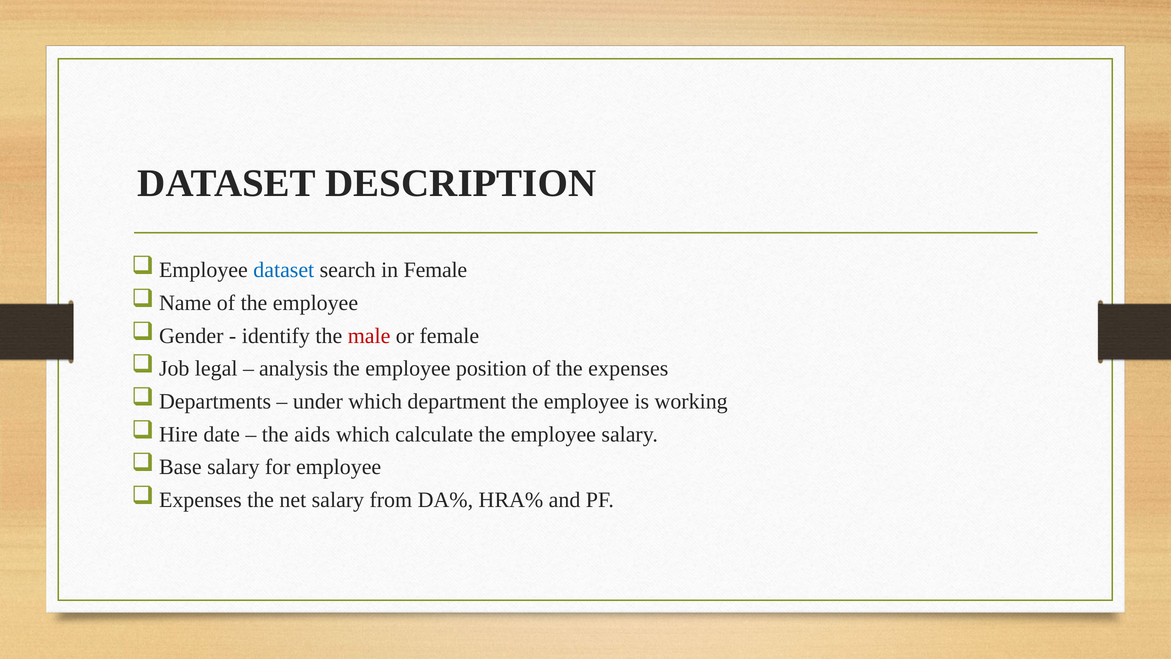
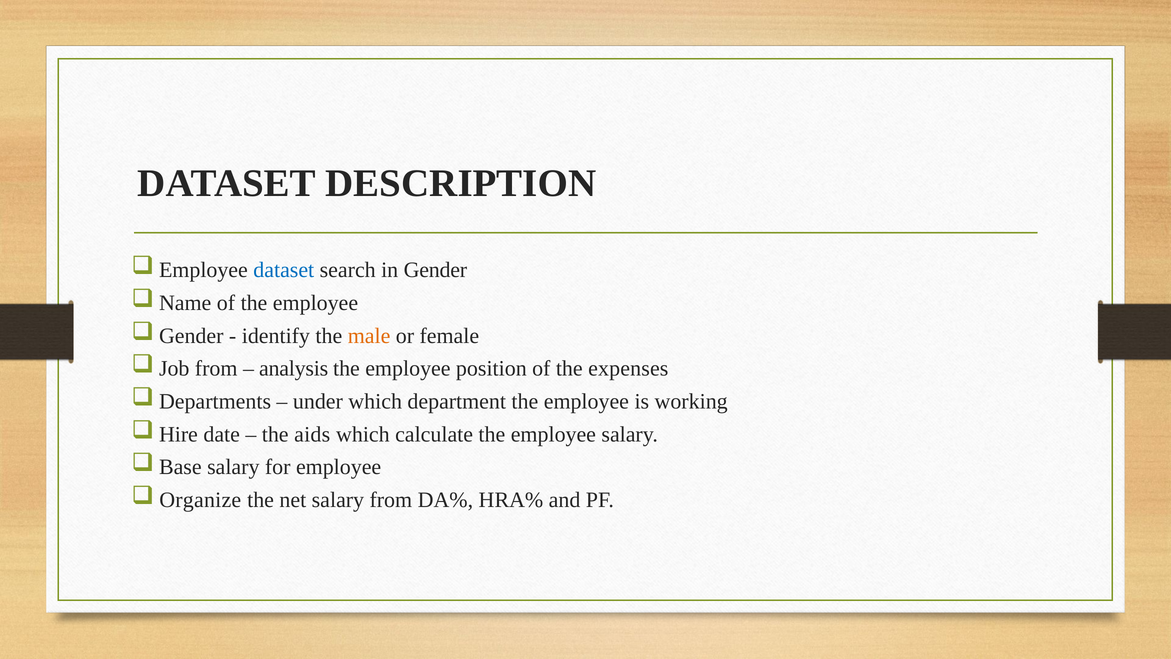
in Female: Female -> Gender
male colour: red -> orange
Job legal: legal -> from
Expenses at (200, 500): Expenses -> Organize
